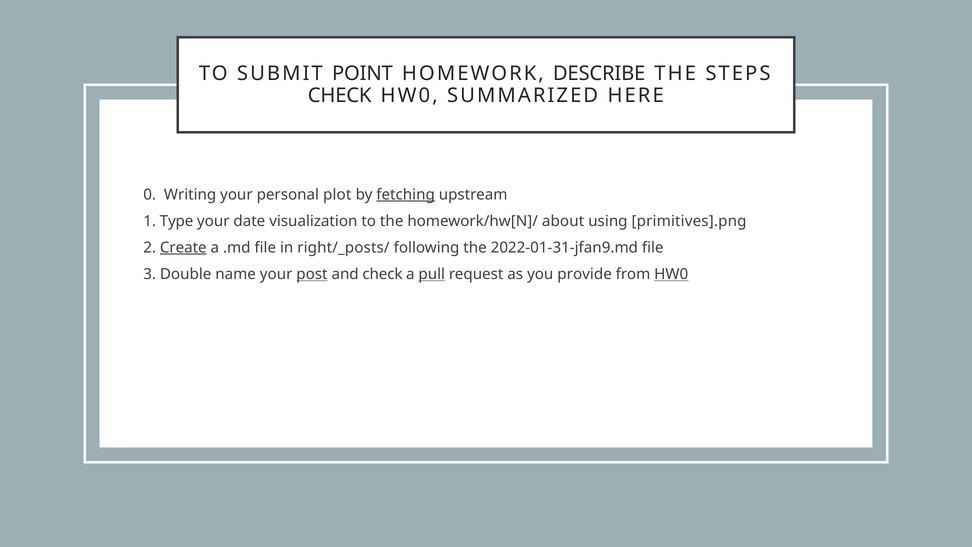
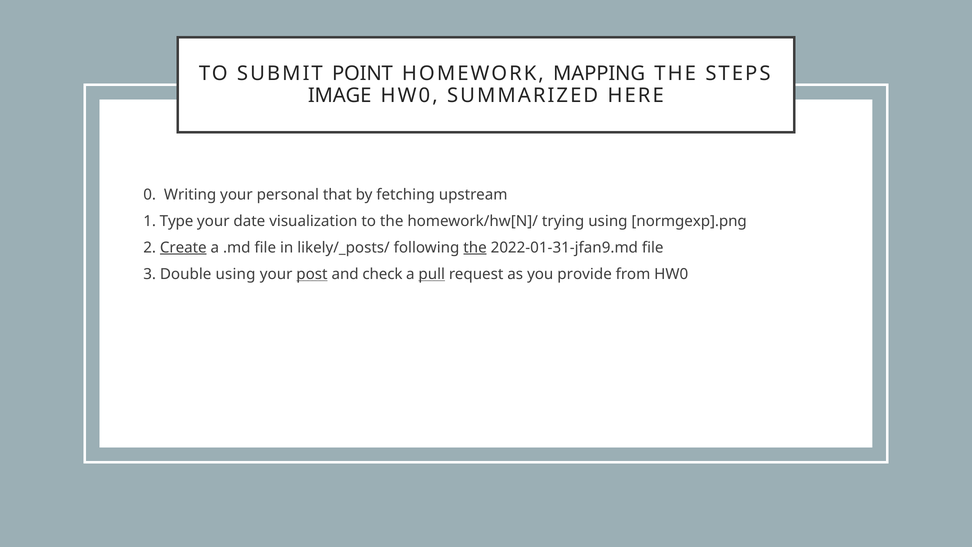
DESCRIBE: DESCRIBE -> MAPPING
CHECK at (340, 95): CHECK -> IMAGE
plot: plot -> that
fetching underline: present -> none
about: about -> trying
primitives].png: primitives].png -> normgexp].png
right/_posts/: right/_posts/ -> likely/_posts/
the at (475, 248) underline: none -> present
Double name: name -> using
HW0 at (671, 274) underline: present -> none
